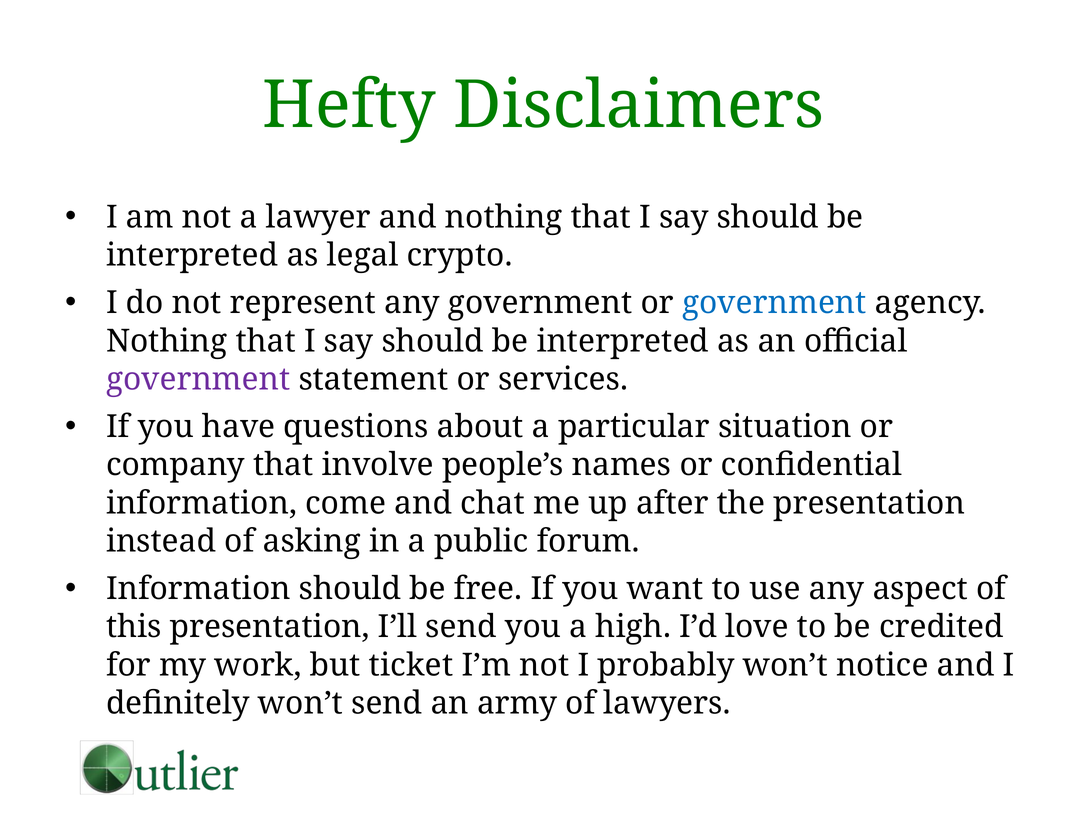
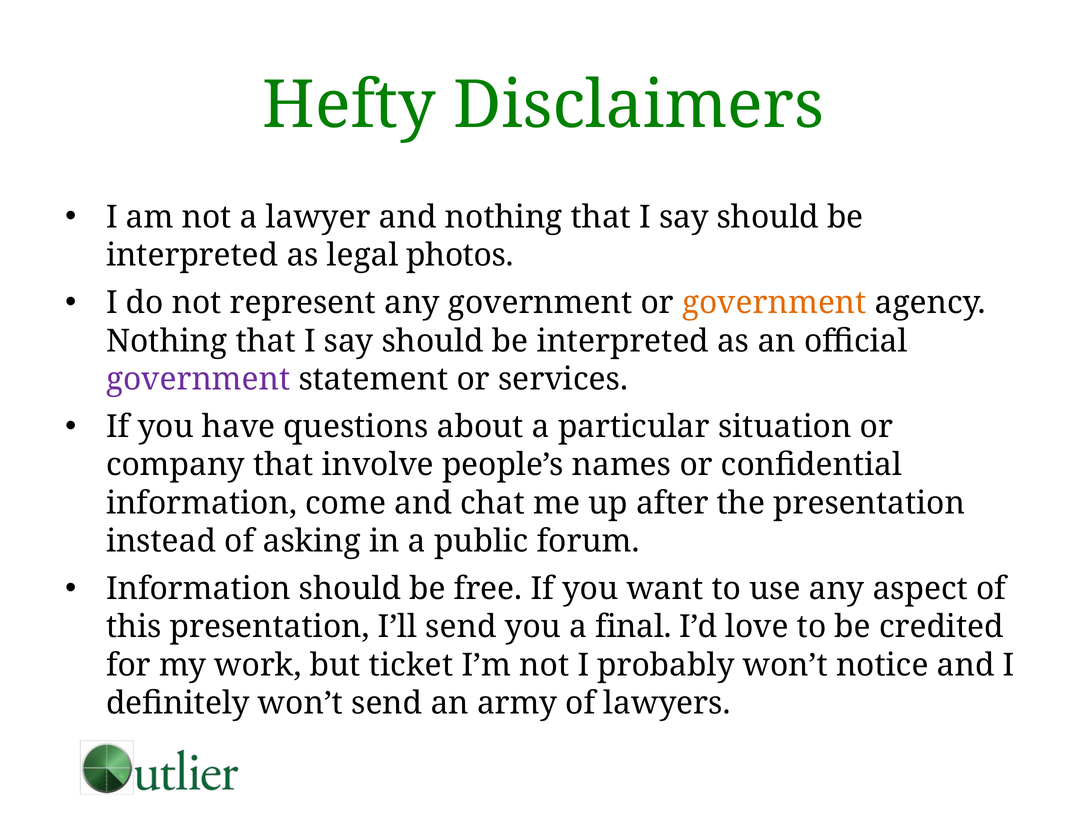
crypto: crypto -> photos
government at (774, 303) colour: blue -> orange
high: high -> final
